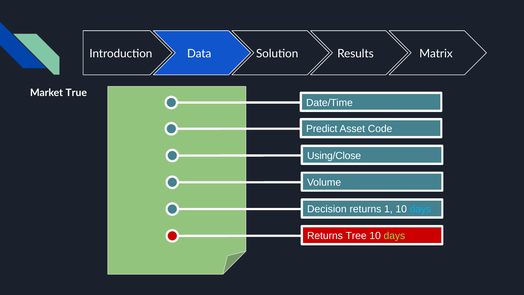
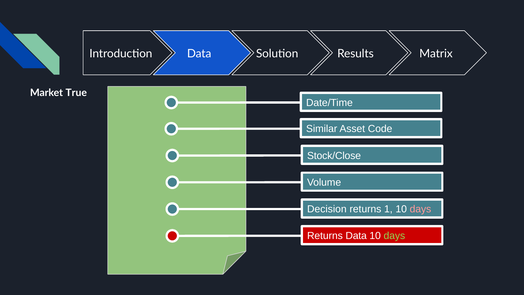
Predict: Predict -> Similar
Using/Close: Using/Close -> Stock/Close
days at (420, 209) colour: light blue -> pink
Returns Tree: Tree -> Data
